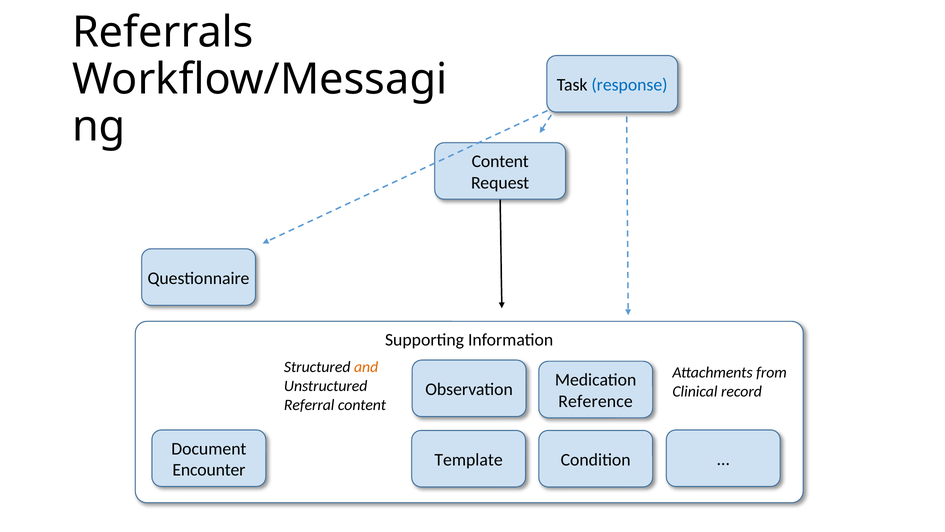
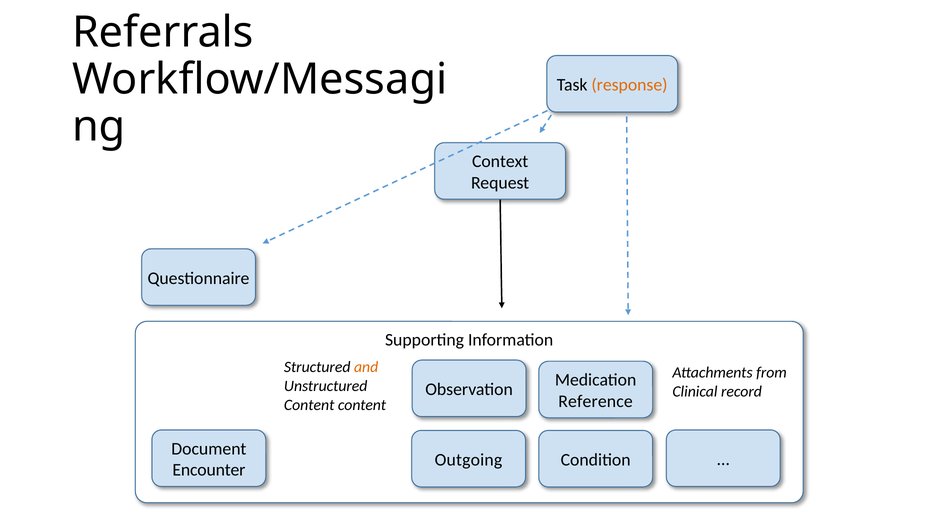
response colour: blue -> orange
Content at (500, 161): Content -> Context
Referral at (309, 405): Referral -> Content
Template: Template -> Outgoing
